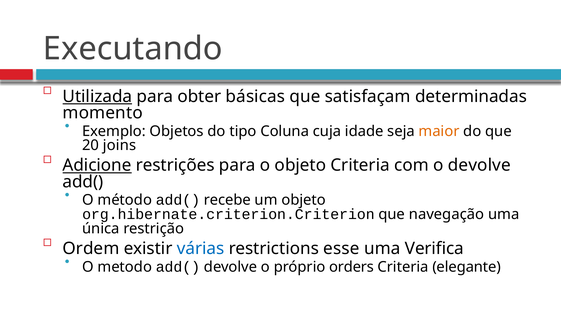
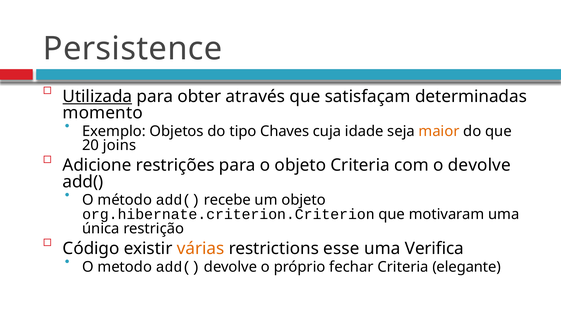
Executando: Executando -> Persistence
básicas: básicas -> através
Coluna: Coluna -> Chaves
Adicione underline: present -> none
navegação: navegação -> motivaram
Ordem: Ordem -> Código
várias colour: blue -> orange
orders: orders -> fechar
